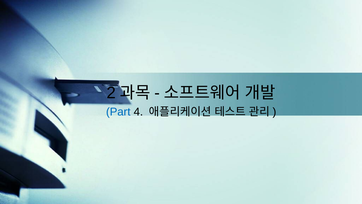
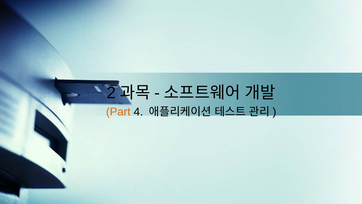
Part colour: blue -> orange
